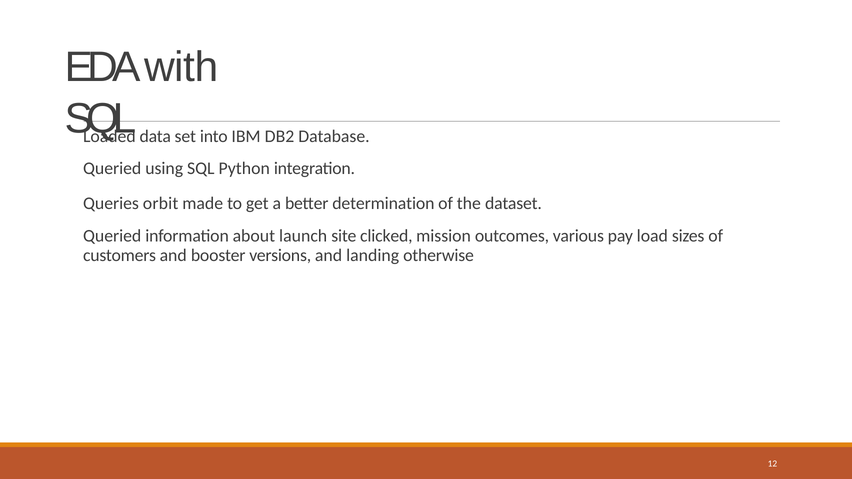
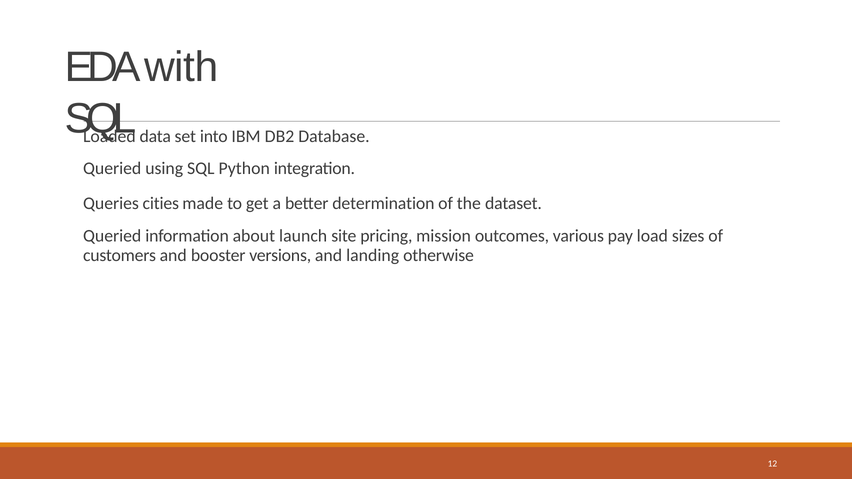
orbit: orbit -> cities
clicked: clicked -> pricing
